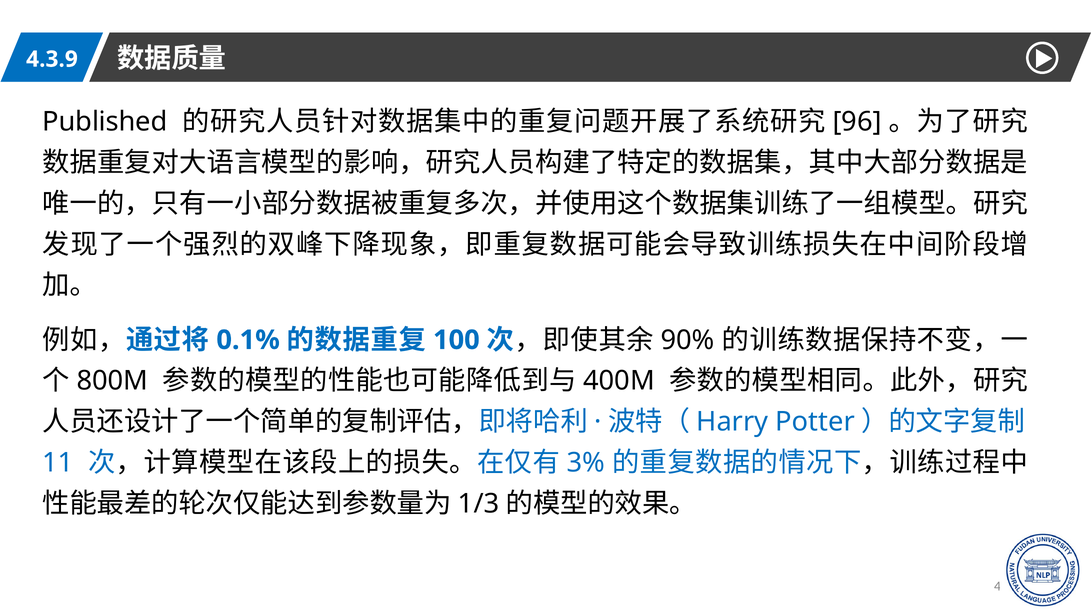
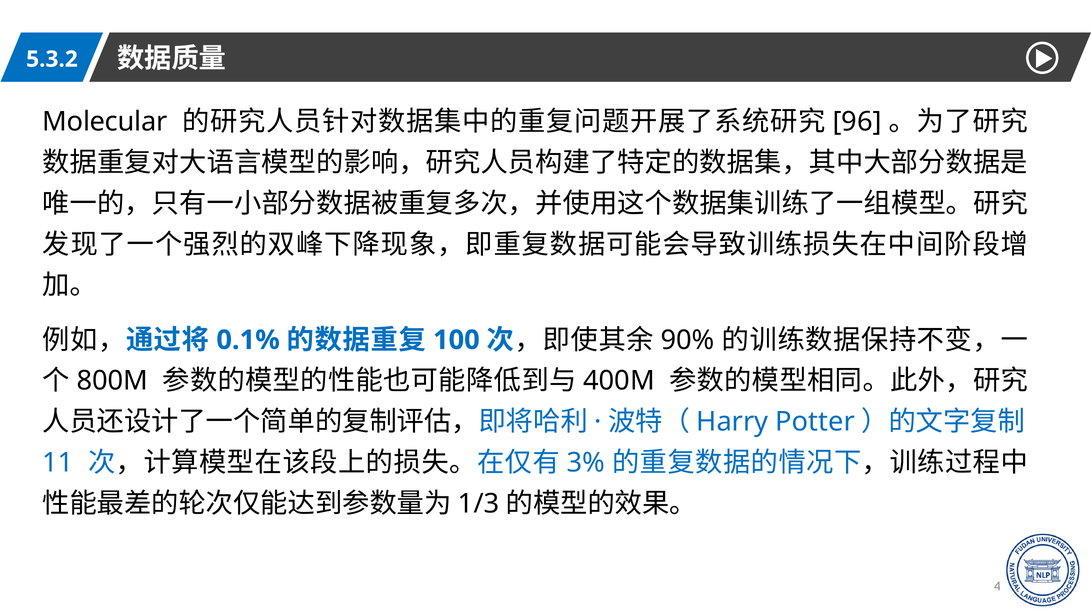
4.3.9: 4.3.9 -> 5.3.2
Published: Published -> Molecular
